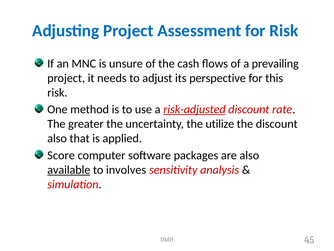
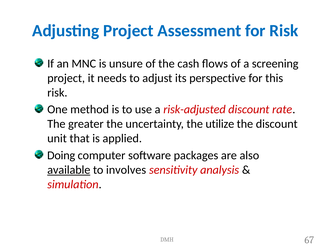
prevailing: prevailing -> screening
risk-adjusted underline: present -> none
also at (57, 138): also -> unit
Score: Score -> Doing
45: 45 -> 67
